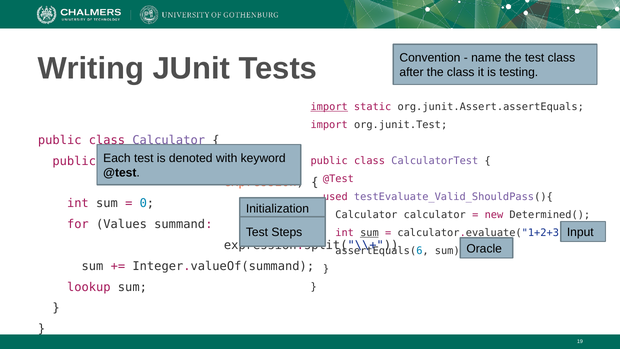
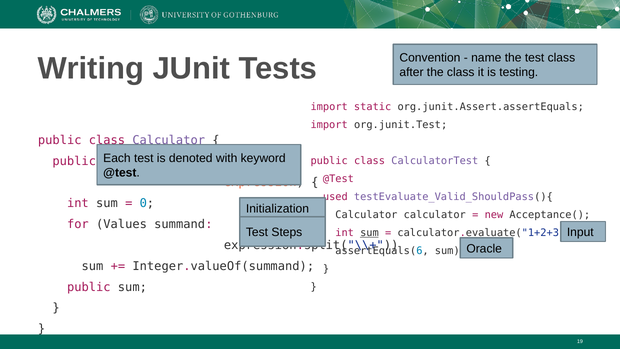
import at (329, 107) underline: present -> none
Determined(: Determined( -> Acceptance(
lookup at (89, 287): lookup -> public
